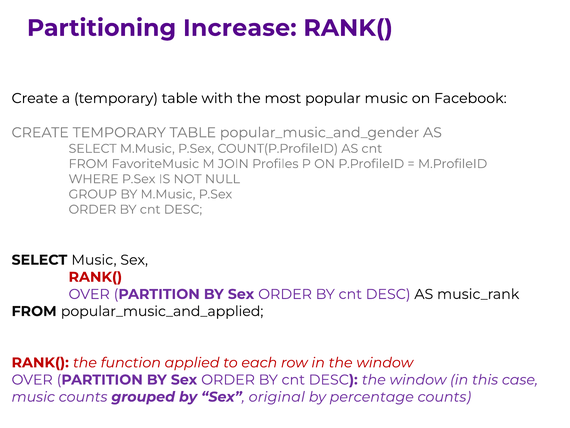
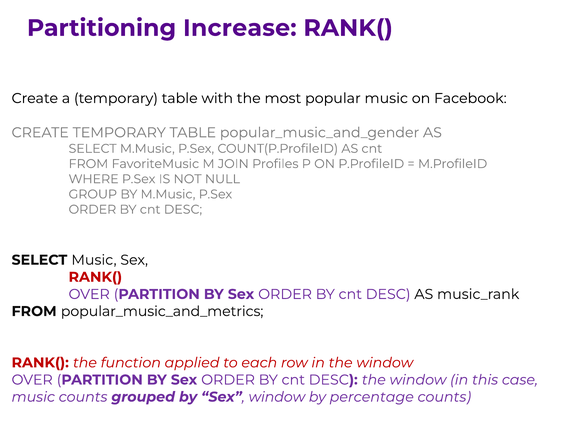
popular_music_and_applied: popular_music_and_applied -> popular_music_and_metrics
Sex original: original -> window
